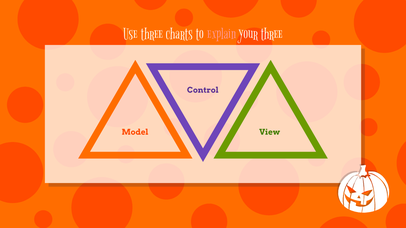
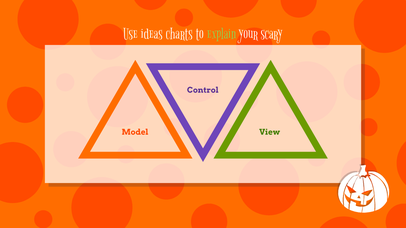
Use three: three -> ideas
explain colour: pink -> light green
your three: three -> scary
